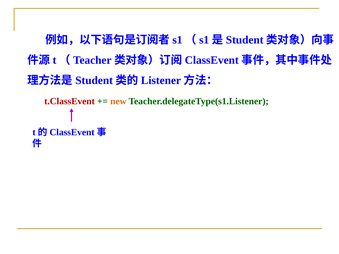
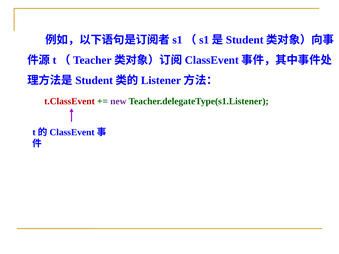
new colour: orange -> purple
